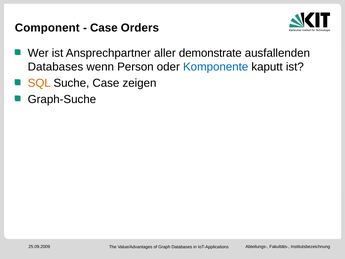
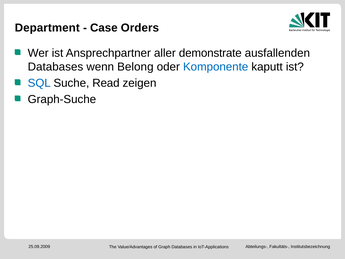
Component: Component -> Department
Person: Person -> Belong
SQL colour: orange -> blue
Suche Case: Case -> Read
